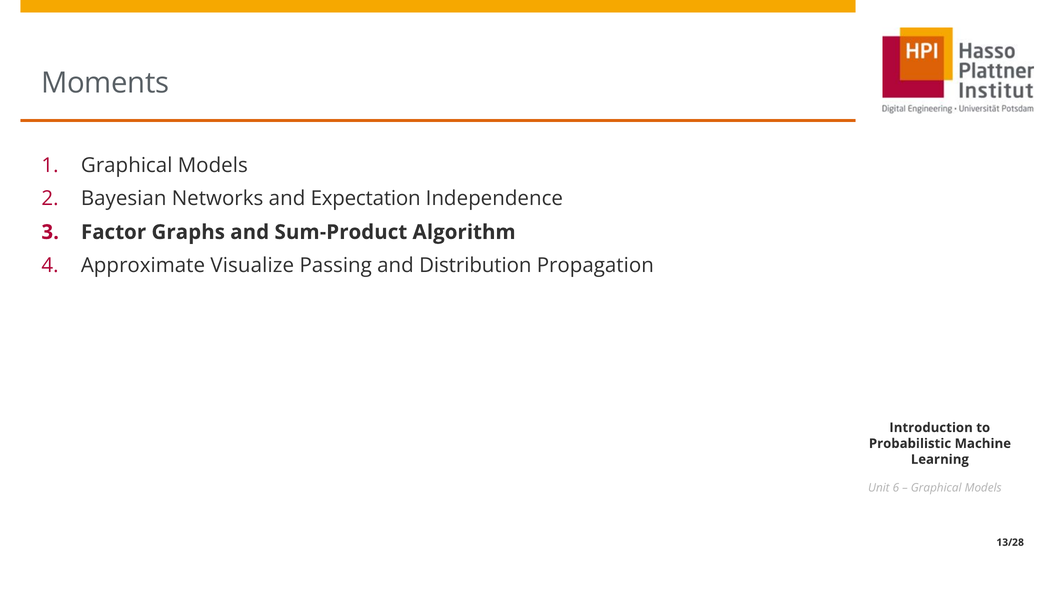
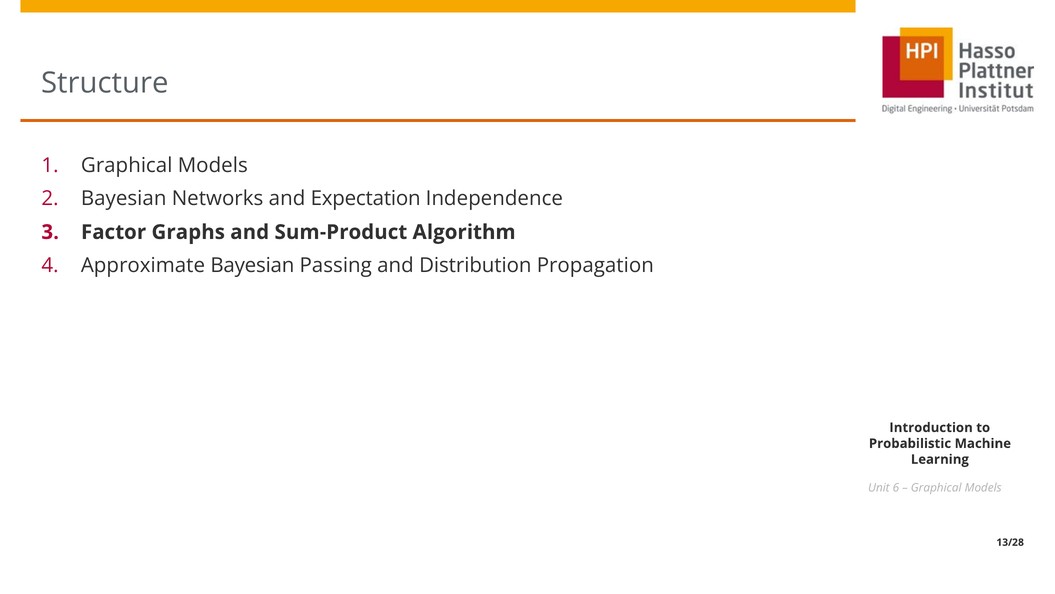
Moments: Moments -> Structure
Approximate Visualize: Visualize -> Bayesian
